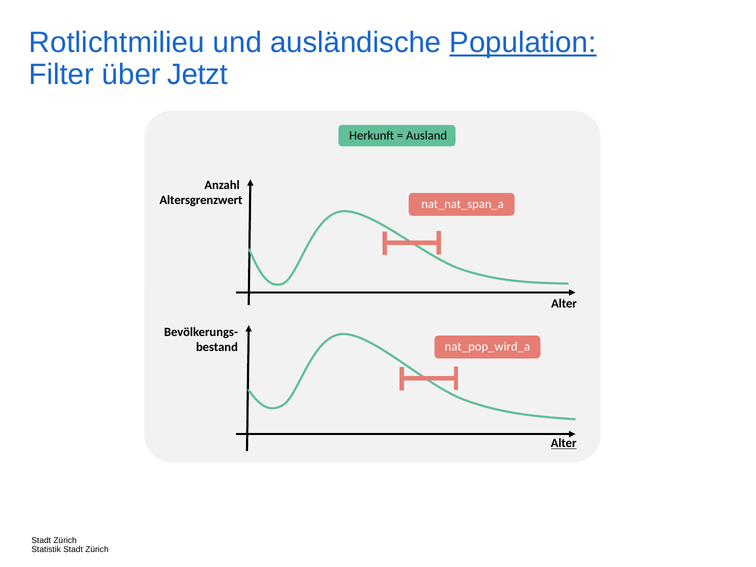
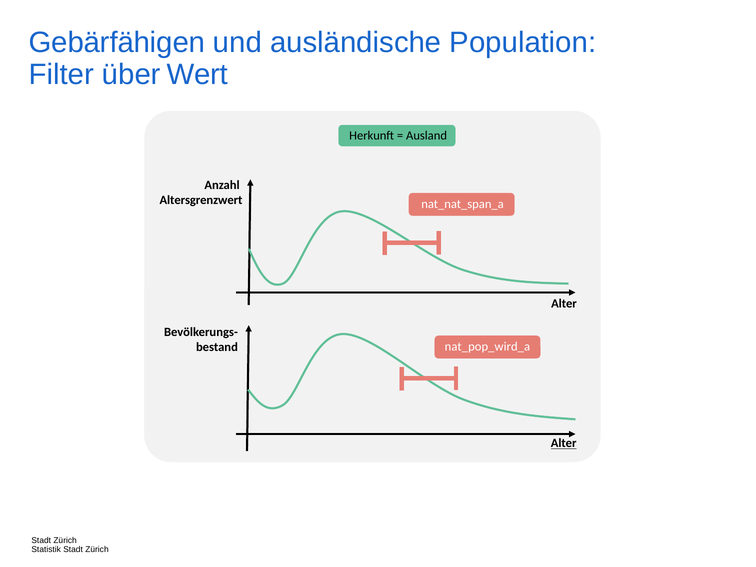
Rotlichtmilieu: Rotlichtmilieu -> Gebärfähigen
Population underline: present -> none
Jetzt: Jetzt -> Wert
